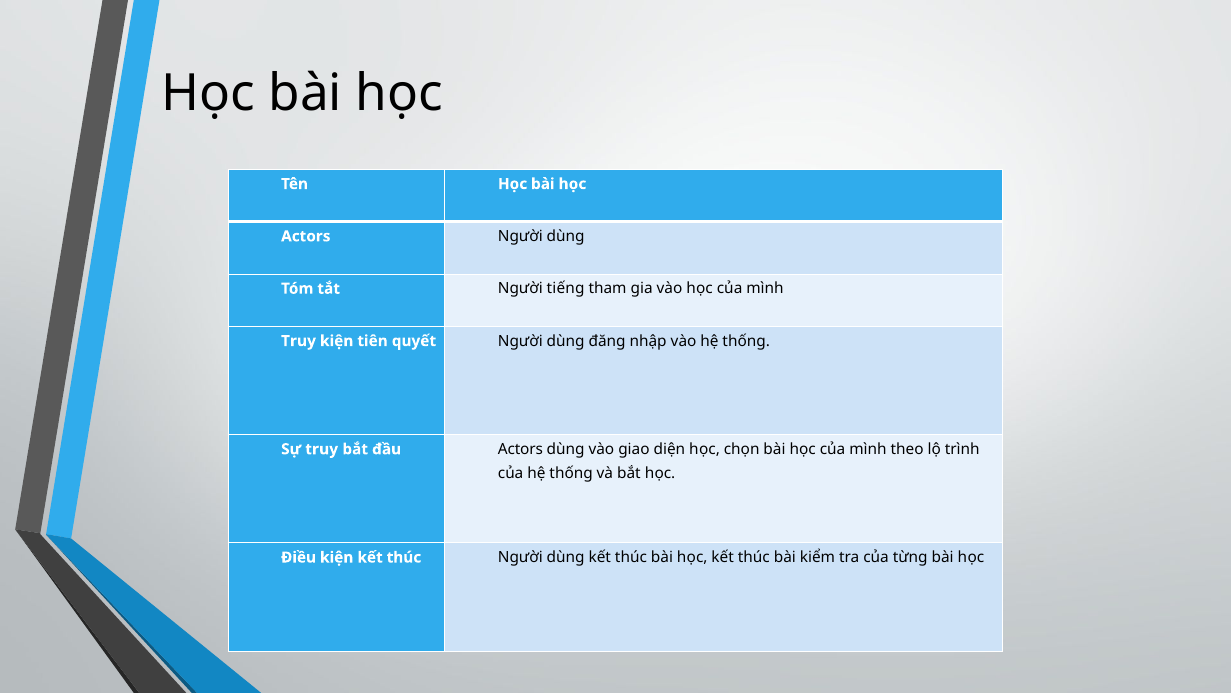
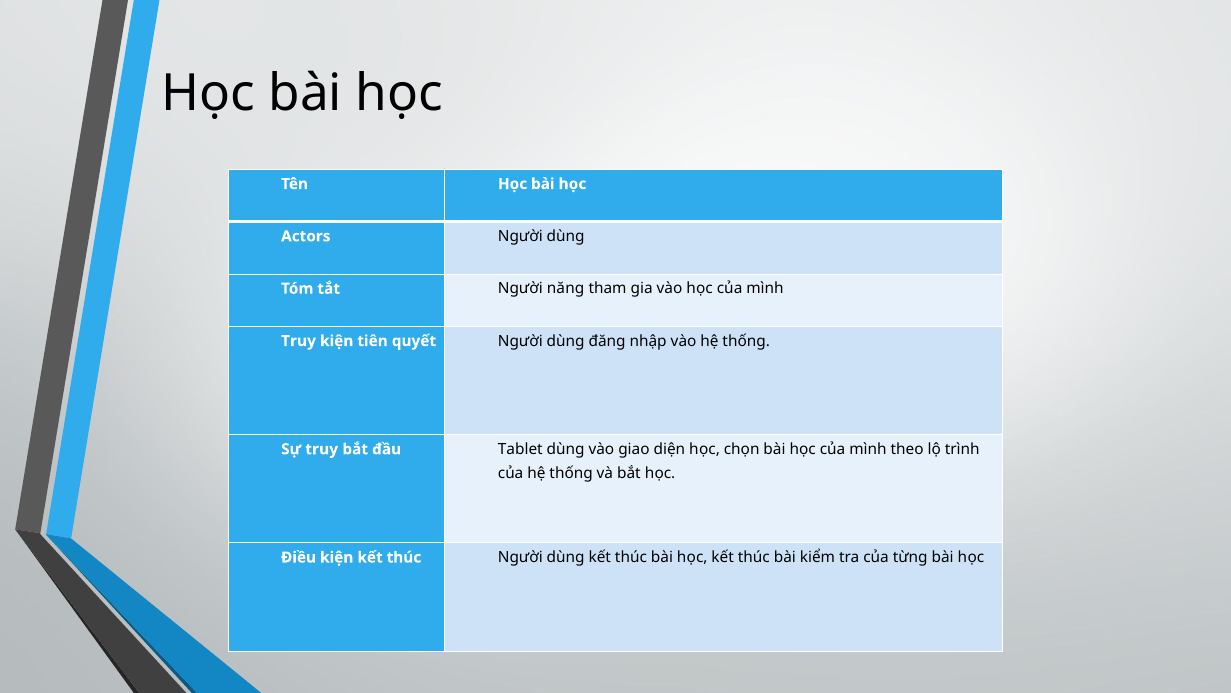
tiếng: tiếng -> năng
đầu Actors: Actors -> Tablet
